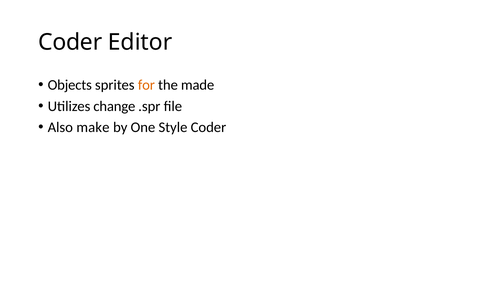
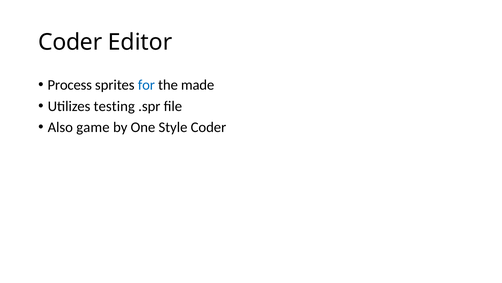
Objects: Objects -> Process
for colour: orange -> blue
change: change -> testing
make: make -> game
